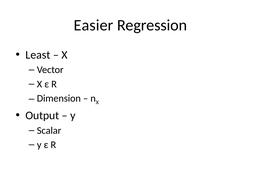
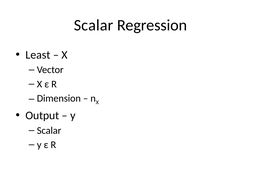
Easier at (94, 25): Easier -> Scalar
